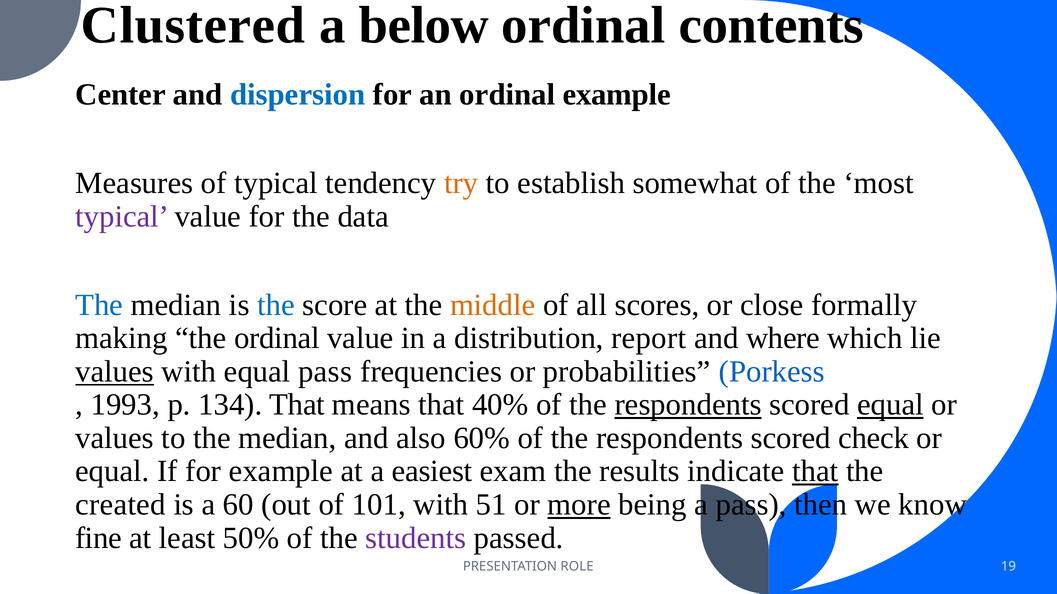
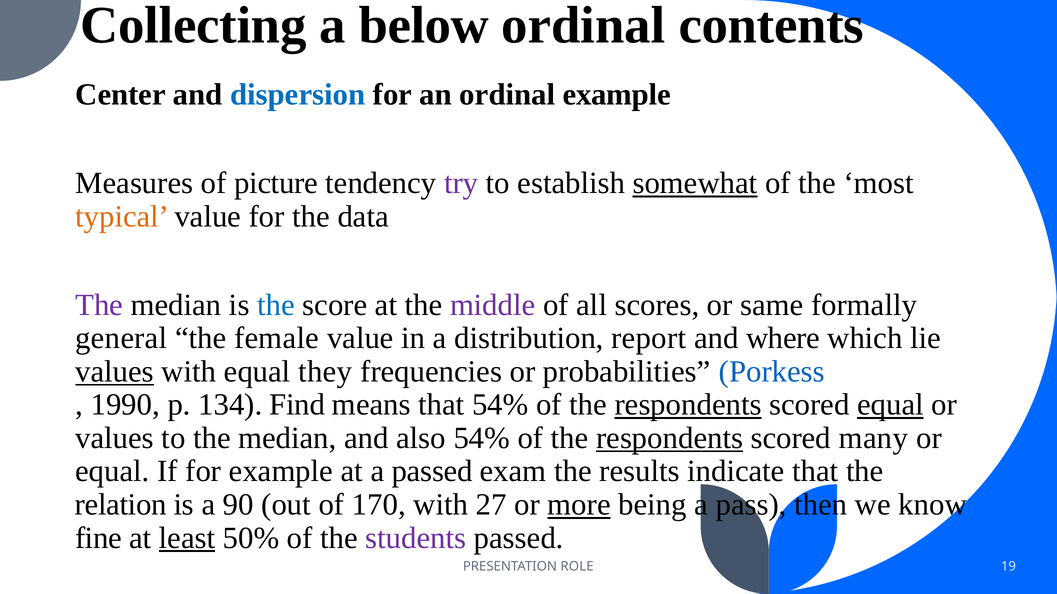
Clustered: Clustered -> Collecting
of typical: typical -> picture
try colour: orange -> purple
somewhat underline: none -> present
typical at (122, 217) colour: purple -> orange
The at (99, 305) colour: blue -> purple
middle colour: orange -> purple
close: close -> same
making: making -> general
the ordinal: ordinal -> female
equal pass: pass -> they
1993: 1993 -> 1990
134 That: That -> Find
that 40%: 40% -> 54%
also 60%: 60% -> 54%
respondents at (670, 438) underline: none -> present
check: check -> many
a easiest: easiest -> passed
that at (815, 472) underline: present -> none
created: created -> relation
60: 60 -> 90
101: 101 -> 170
51: 51 -> 27
least underline: none -> present
